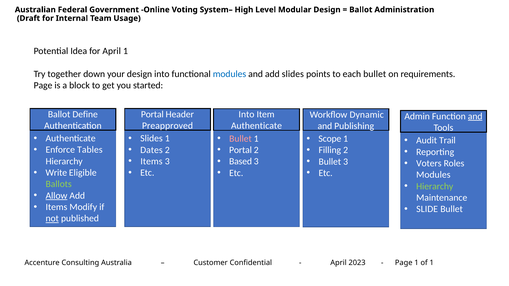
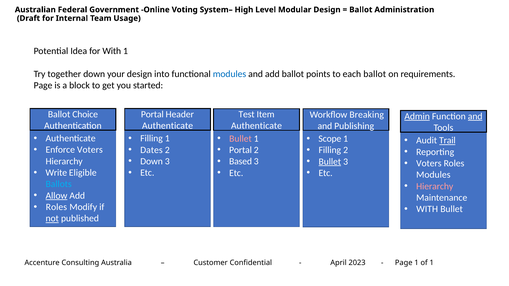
for April: April -> With
add slides: slides -> ballot
each bullet: bullet -> ballot
Define: Define -> Choice
Into at (246, 115): Into -> Test
Dynamic: Dynamic -> Breaking
Admin underline: none -> present
Preapproved at (168, 126): Preapproved -> Authenticate
Slides at (152, 139): Slides -> Filling
Trail underline: none -> present
Enforce Tables: Tables -> Voters
Items at (151, 161): Items -> Down
Bullet at (330, 162) underline: none -> present
Ballots colour: light green -> light blue
Hierarchy at (435, 186) colour: light green -> pink
Items at (56, 207): Items -> Roles
SLIDE at (427, 209): SLIDE -> WITH
